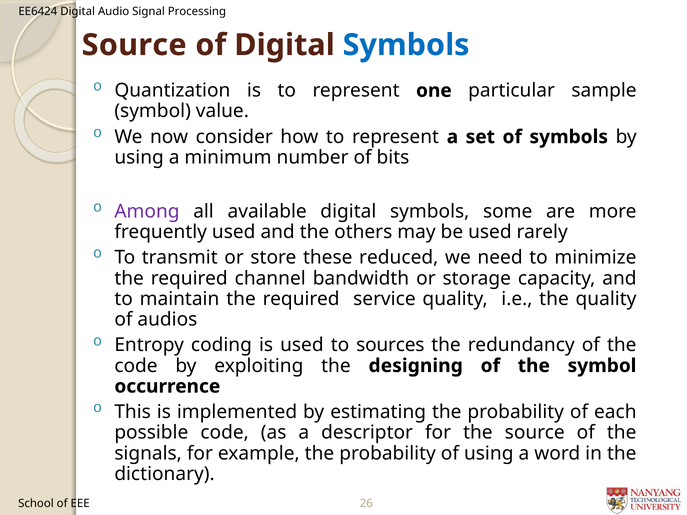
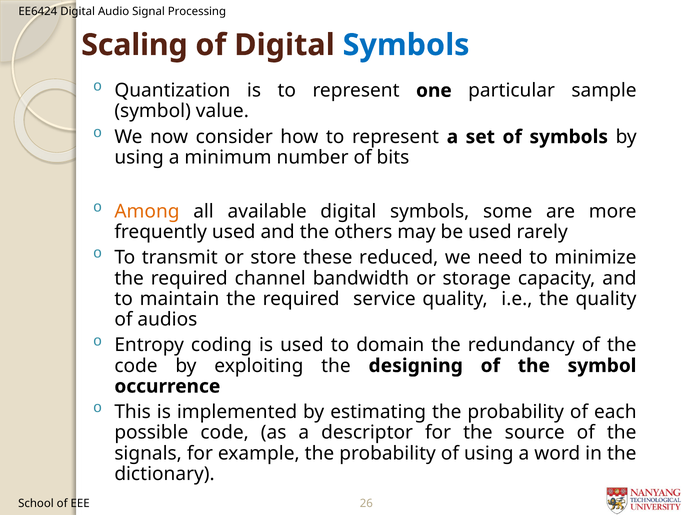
Source at (134, 45): Source -> Scaling
Among colour: purple -> orange
sources: sources -> domain
